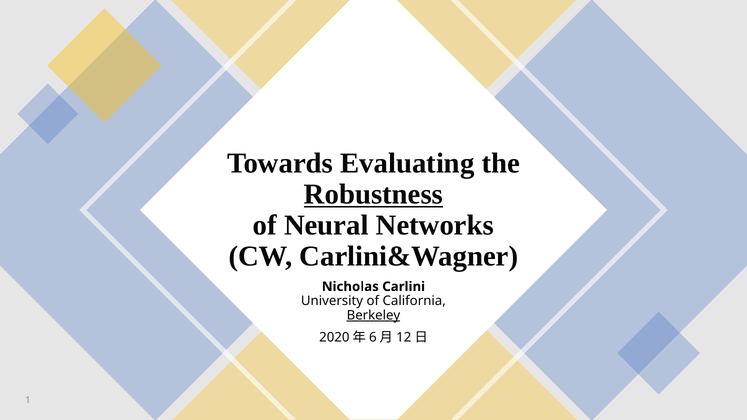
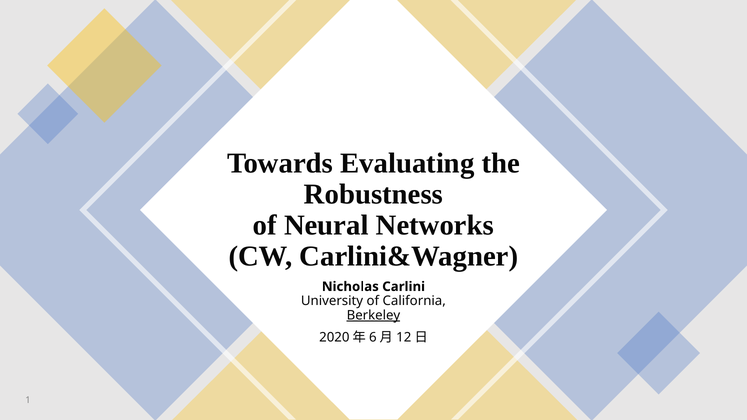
Robustness underline: present -> none
